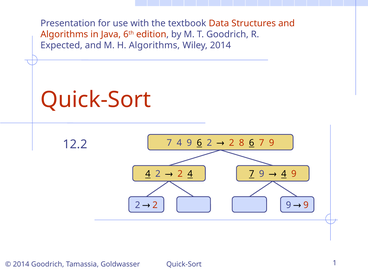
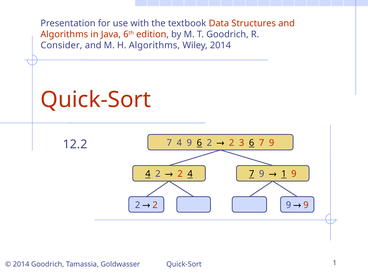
Expected: Expected -> Consider
8: 8 -> 3
4 at (284, 174): 4 -> 1
